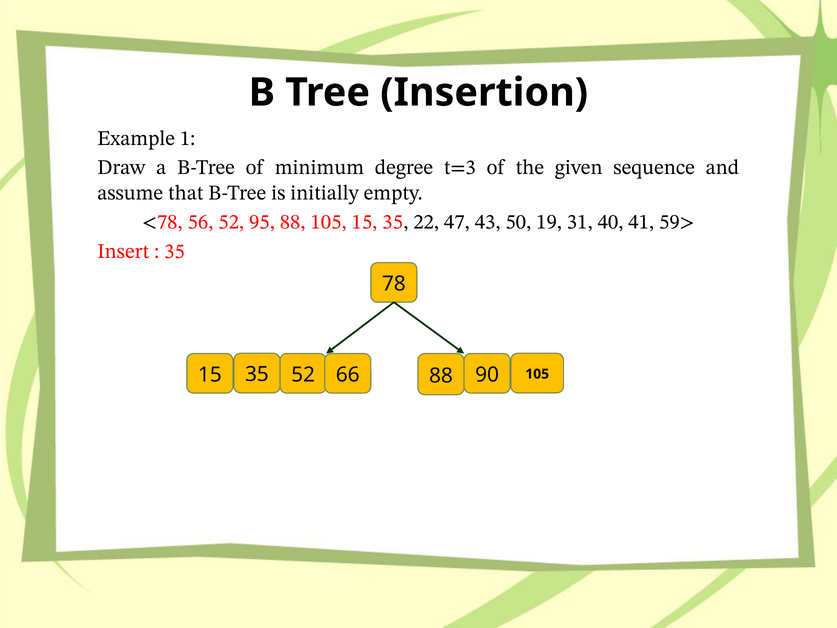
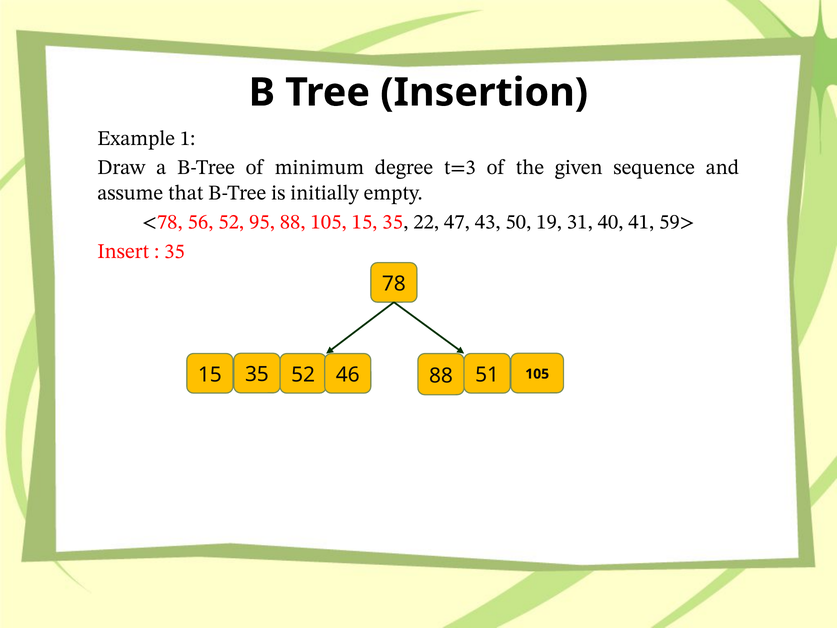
66: 66 -> 46
90: 90 -> 51
